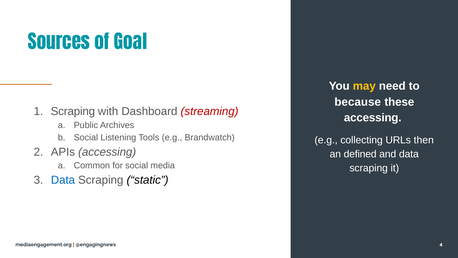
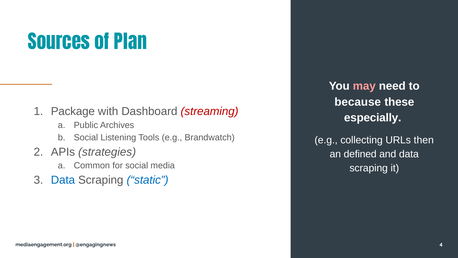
Goal: Goal -> Plan
may colour: yellow -> pink
Scraping at (73, 111): Scraping -> Package
accessing at (373, 118): accessing -> especially
APIs accessing: accessing -> strategies
static colour: black -> blue
